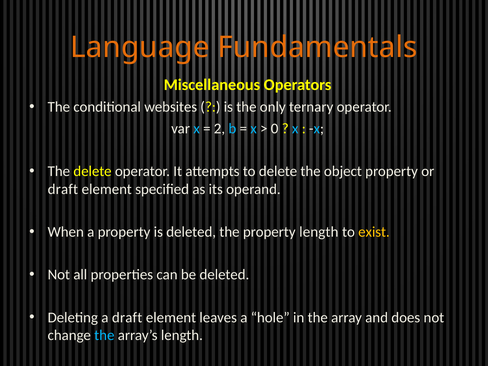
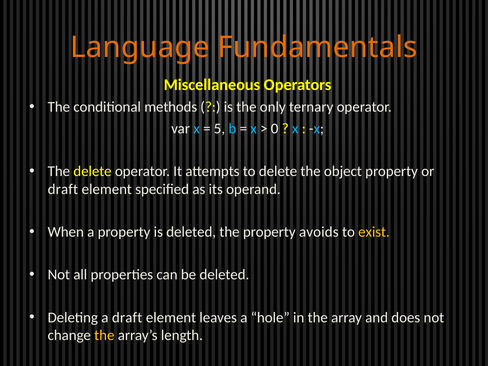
websites: websites -> methods
2: 2 -> 5
property length: length -> avoids
the at (104, 335) colour: light blue -> yellow
